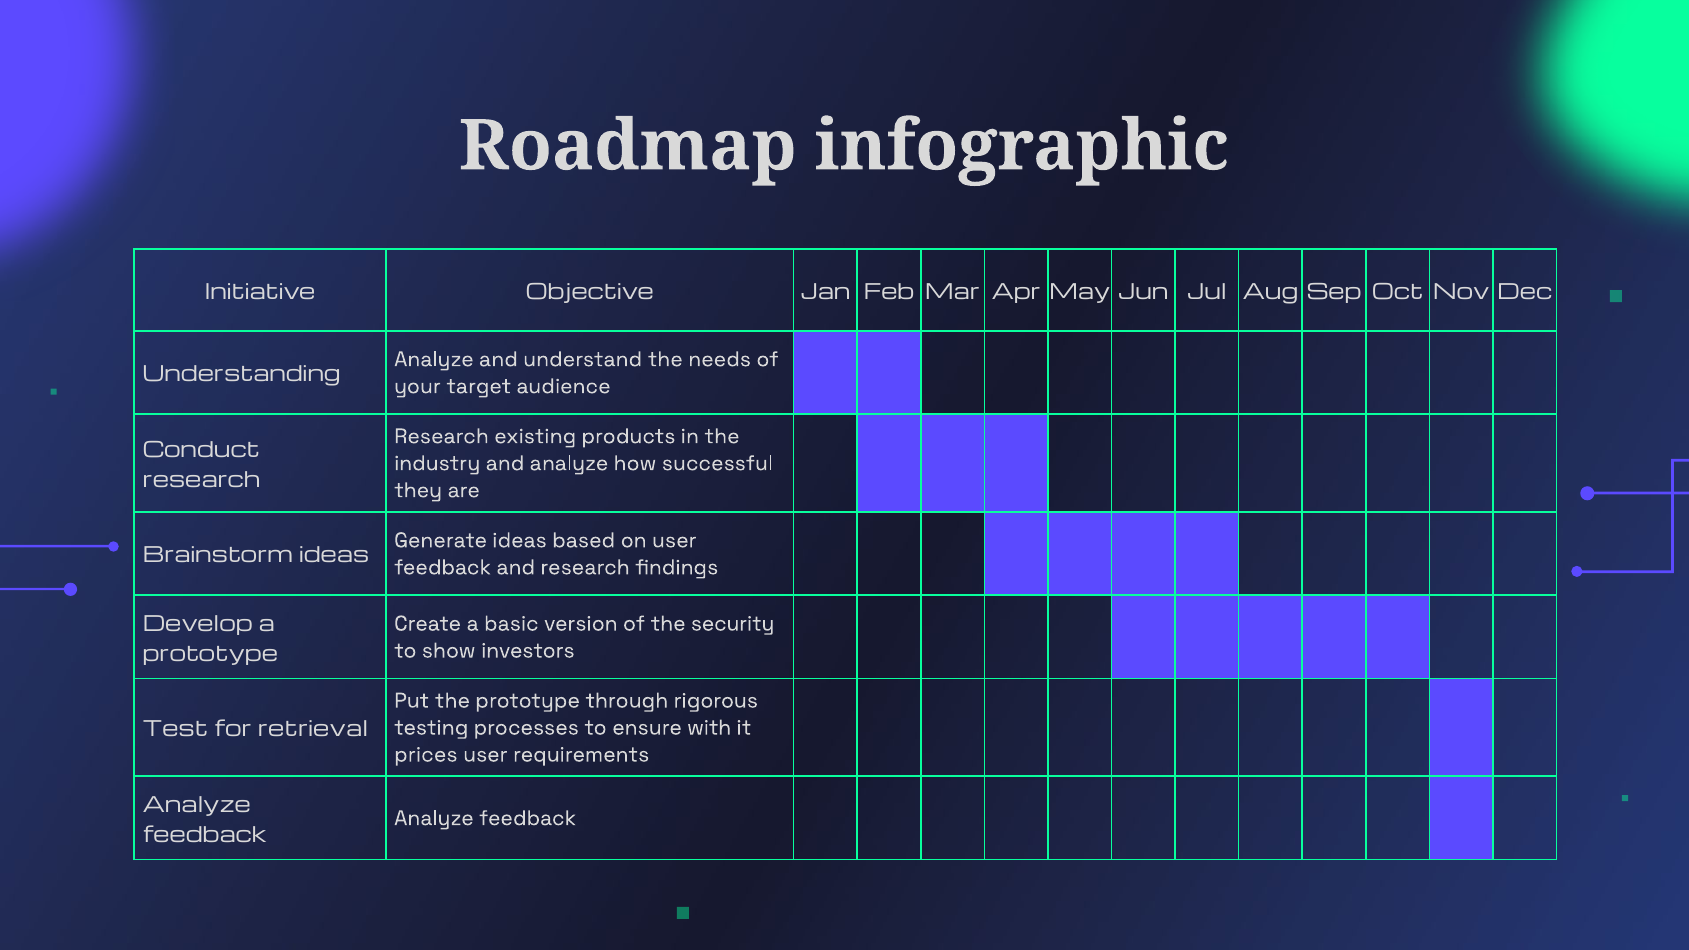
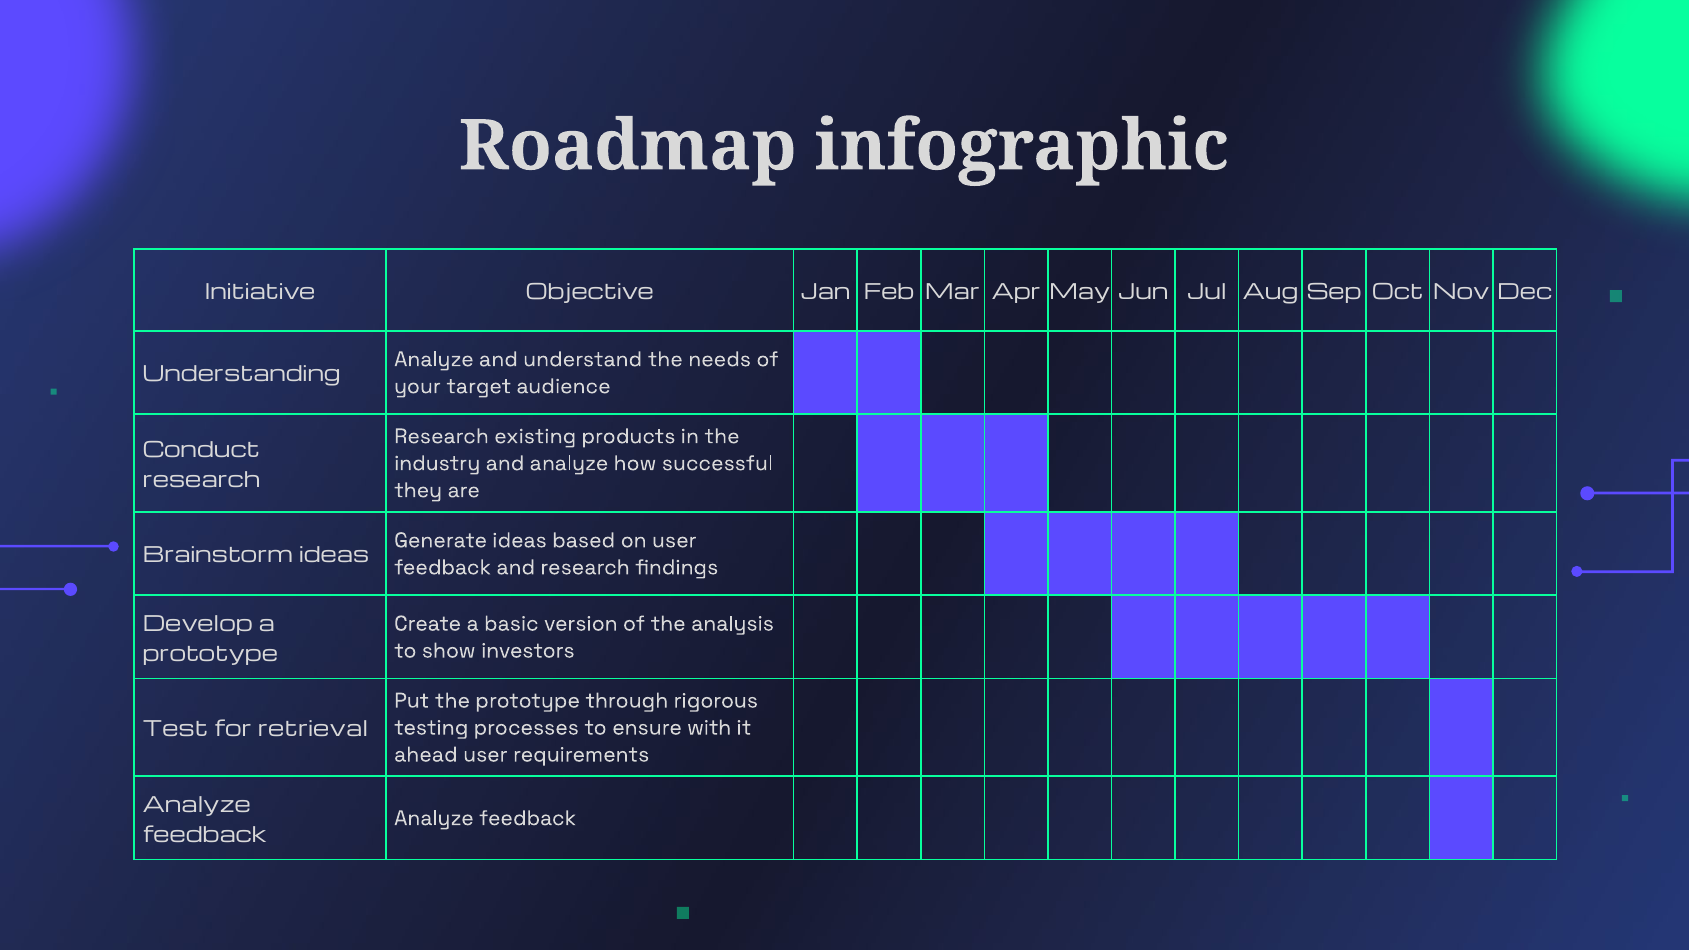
security: security -> analysis
prices: prices -> ahead
